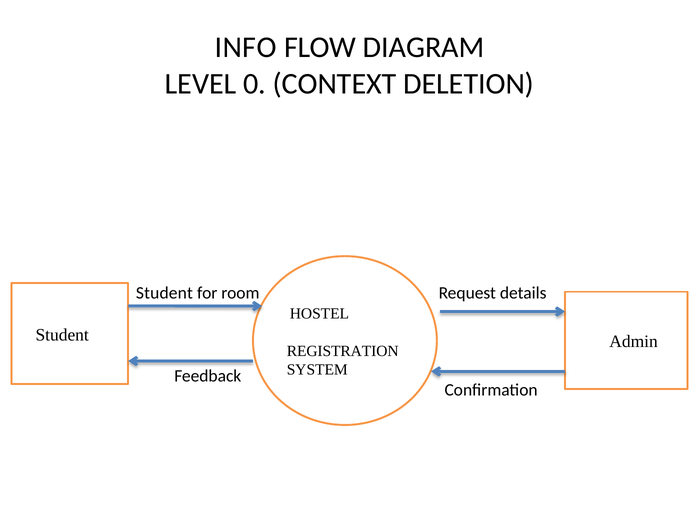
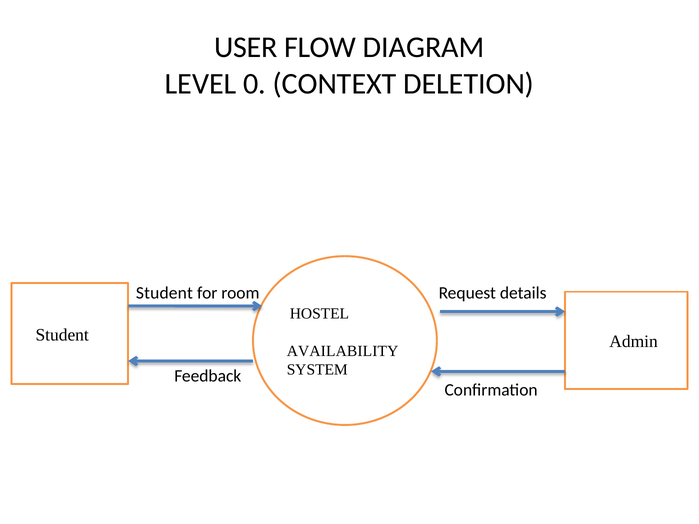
INFO: INFO -> USER
REGISTRATION: REGISTRATION -> AVAILABILITY
